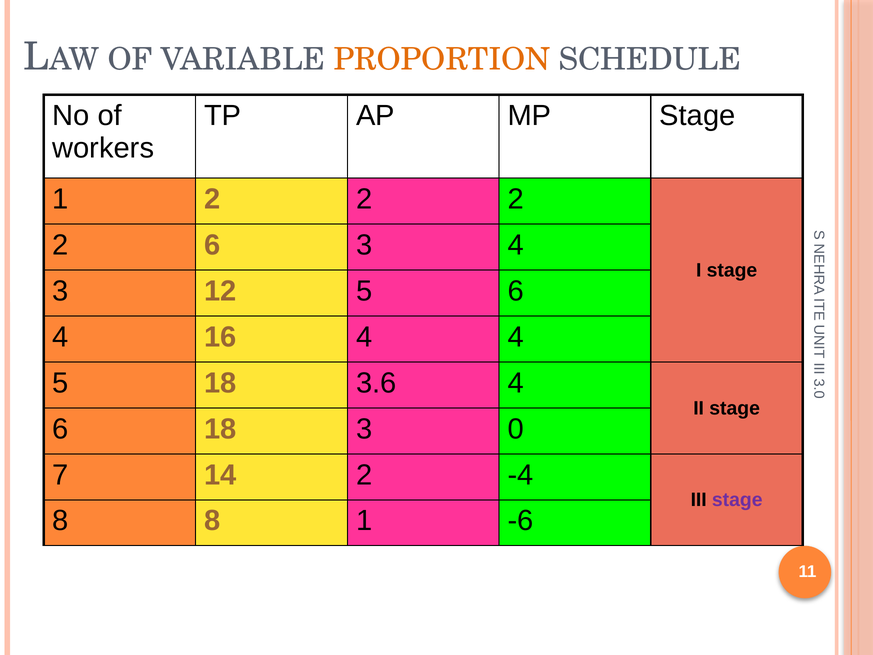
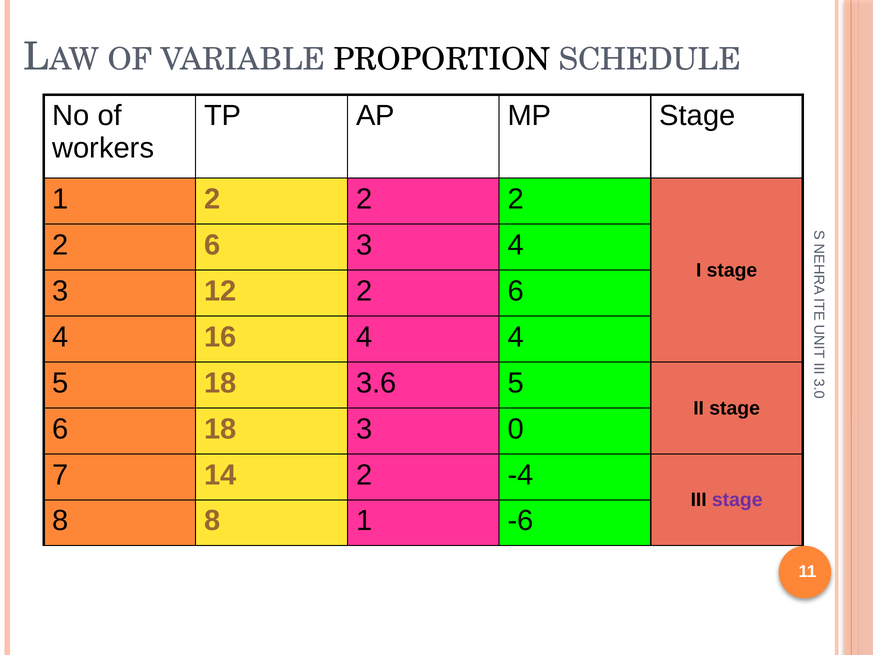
PROPORTION colour: orange -> black
12 5: 5 -> 2
3.6 4: 4 -> 5
